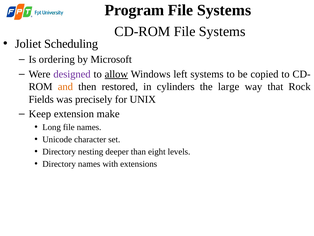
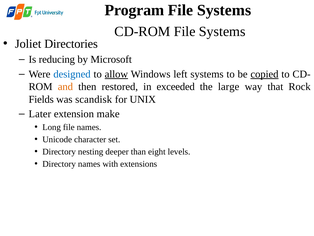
Scheduling: Scheduling -> Directories
ordering: ordering -> reducing
designed colour: purple -> blue
copied underline: none -> present
cylinders: cylinders -> exceeded
precisely: precisely -> scandisk
Keep: Keep -> Later
